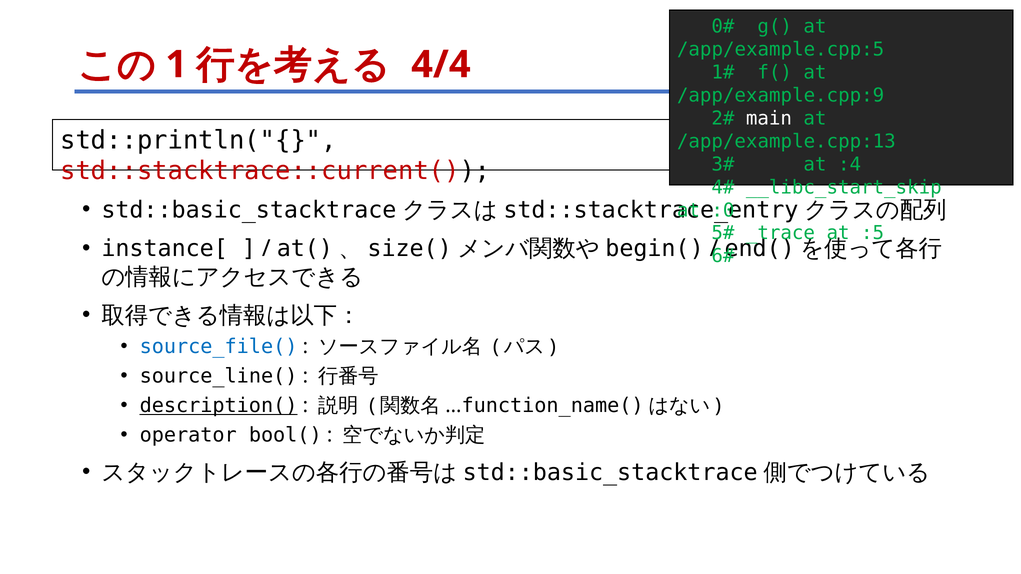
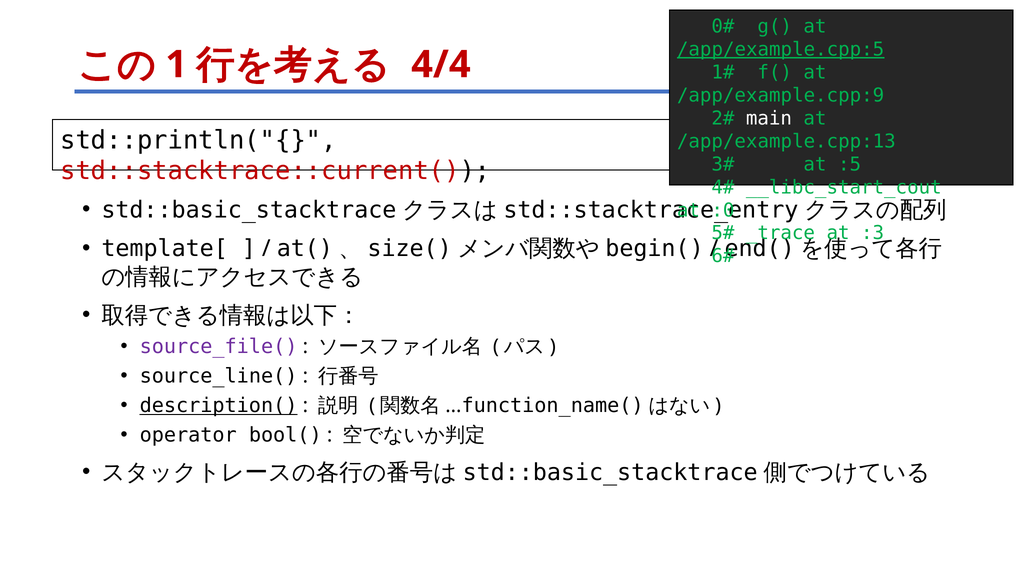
/app/example.cpp:5 underline: none -> present
:4: :4 -> :5
__libc_start_skip: __libc_start_skip -> __libc_start_cout
:5: :5 -> :3
instance[: instance[ -> template[
source_file( colour: blue -> purple
